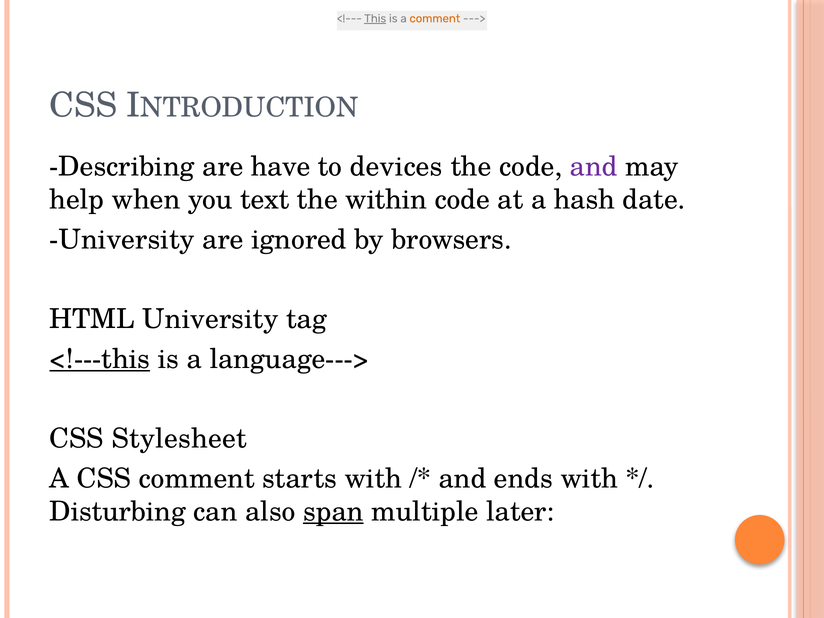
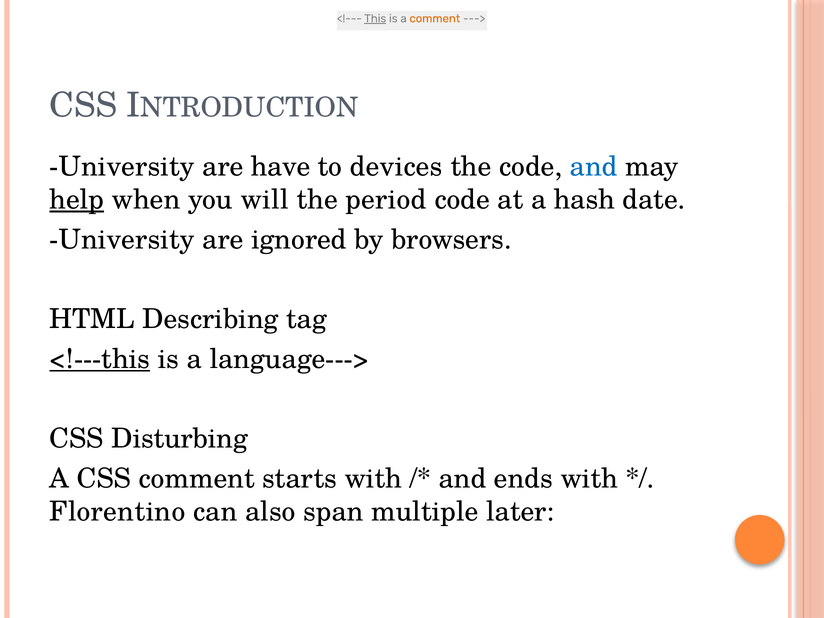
Describing at (122, 167): Describing -> University
and at (594, 167) colour: purple -> blue
help underline: none -> present
text: text -> will
within: within -> period
HTML University: University -> Describing
Stylesheet: Stylesheet -> Disturbing
Disturbing: Disturbing -> Florentino
span underline: present -> none
